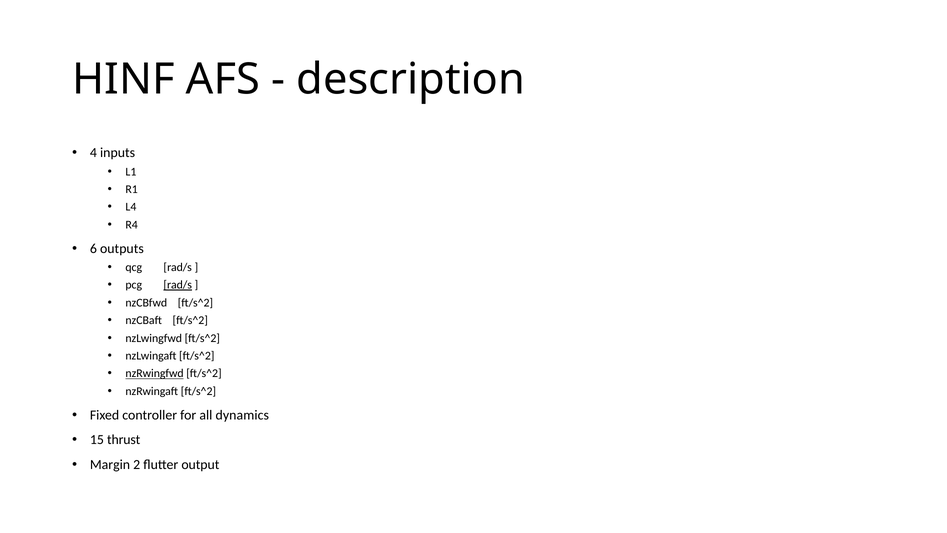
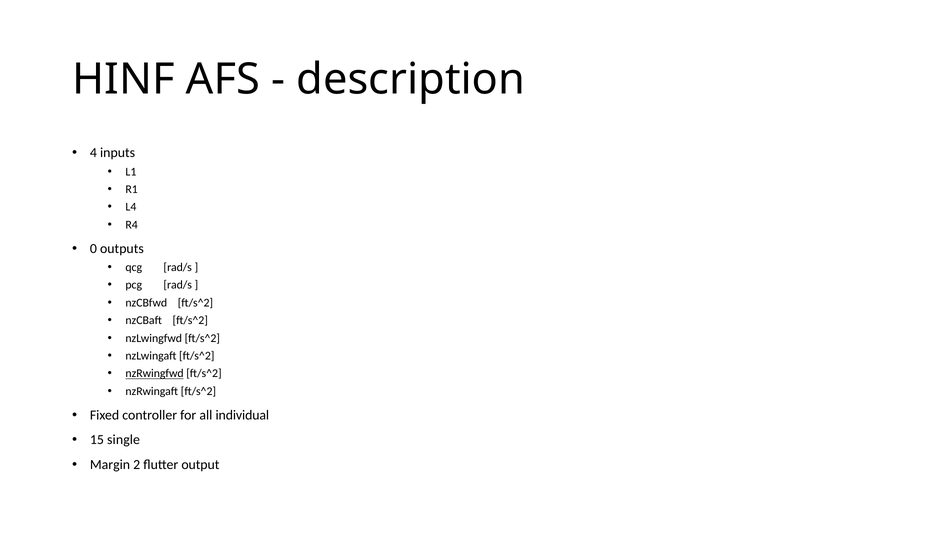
6: 6 -> 0
rad/s at (178, 285) underline: present -> none
dynamics: dynamics -> individual
thrust: thrust -> single
